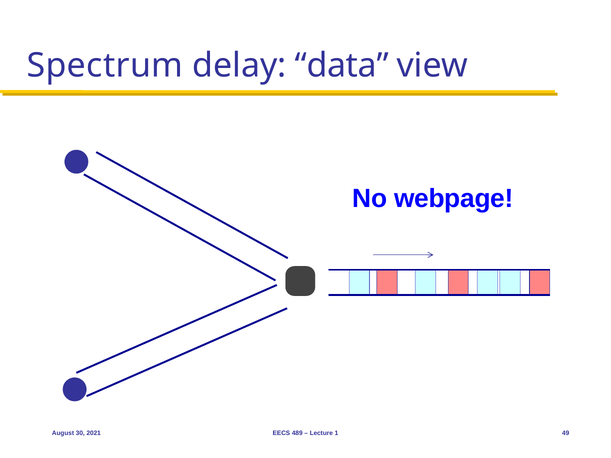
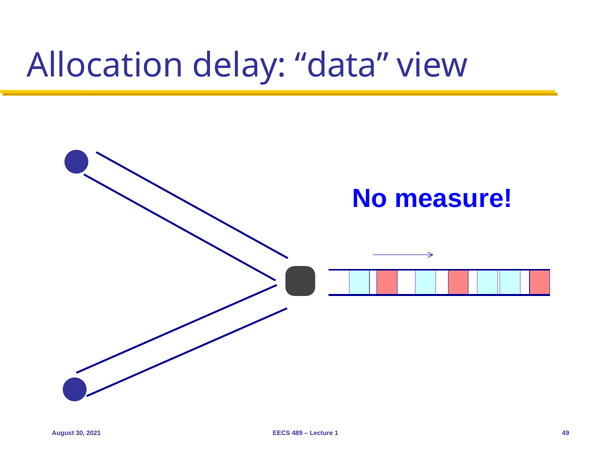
Spectrum: Spectrum -> Allocation
webpage: webpage -> measure
